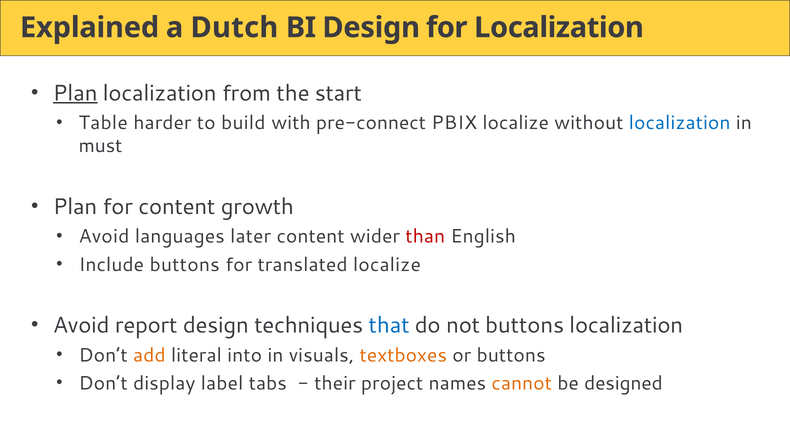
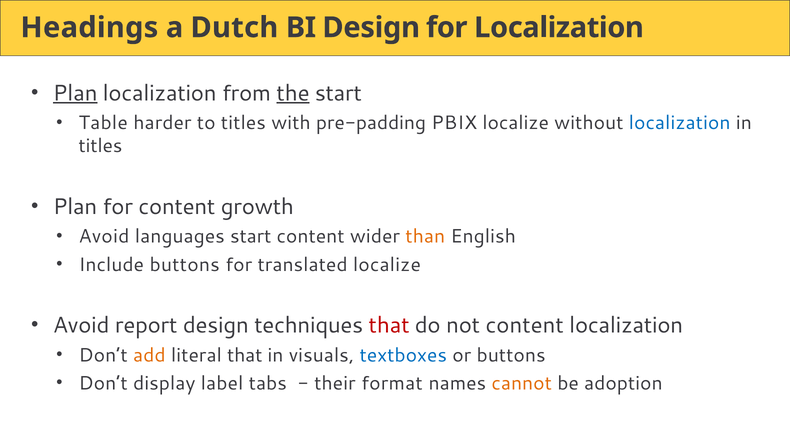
Explained: Explained -> Headings
the underline: none -> present
to build: build -> titles
pre-connect: pre-connect -> pre-padding
must at (100, 146): must -> titles
languages later: later -> start
than colour: red -> orange
that at (389, 326) colour: blue -> red
not buttons: buttons -> content
literal into: into -> that
textboxes colour: orange -> blue
project: project -> format
designed: designed -> adoption
